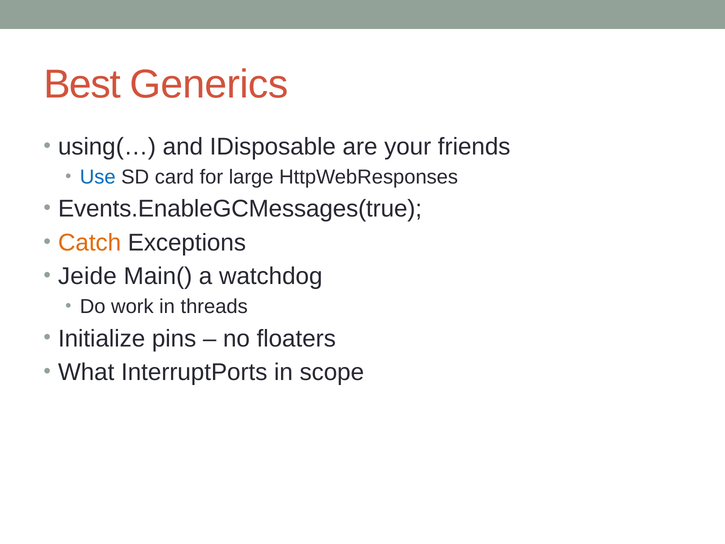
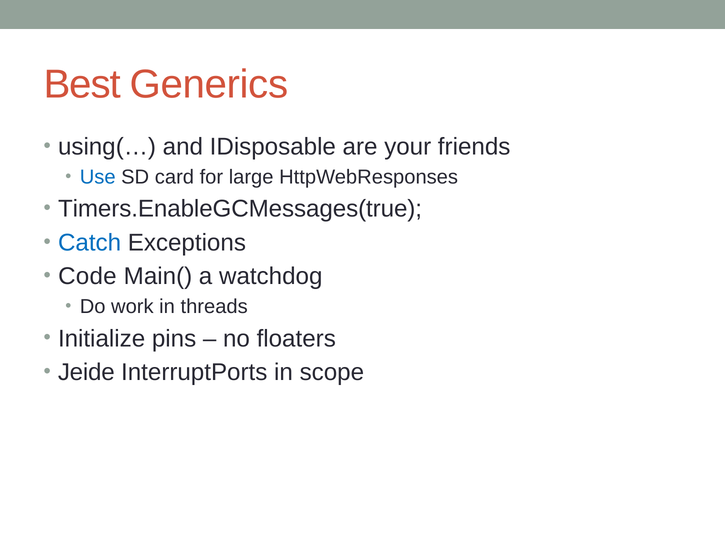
Events.EnableGCMessages(true: Events.EnableGCMessages(true -> Timers.EnableGCMessages(true
Catch colour: orange -> blue
Jeide: Jeide -> Code
What: What -> Jeide
